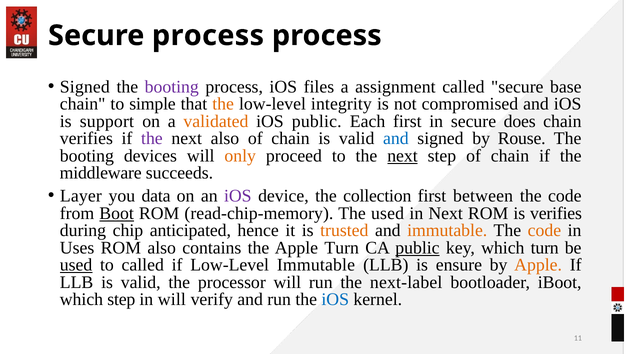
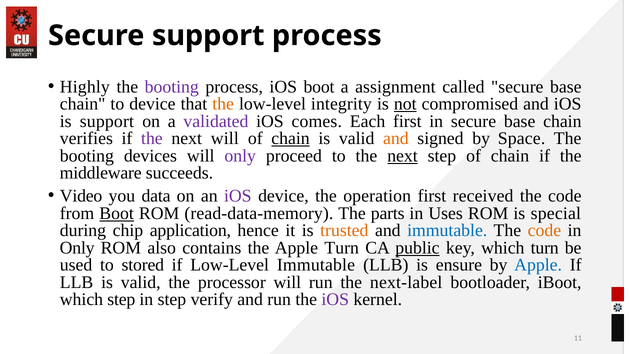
Secure process: process -> support
Signed at (85, 87): Signed -> Highly
iOS files: files -> boot
to simple: simple -> device
not underline: none -> present
validated colour: orange -> purple
iOS public: public -> comes
in secure does: does -> base
next also: also -> will
chain at (291, 139) underline: none -> present
and at (396, 139) colour: blue -> orange
Rouse: Rouse -> Space
only at (240, 156) colour: orange -> purple
Layer: Layer -> Video
collection: collection -> operation
between: between -> received
read-chip-memory: read-chip-memory -> read-data-memory
The used: used -> parts
in Next: Next -> Uses
is verifies: verifies -> special
anticipated: anticipated -> application
immutable at (447, 231) colour: orange -> blue
Uses at (77, 248): Uses -> Only
used at (76, 265) underline: present -> none
to called: called -> stored
Apple at (538, 265) colour: orange -> blue
in will: will -> step
iOS at (335, 300) colour: blue -> purple
